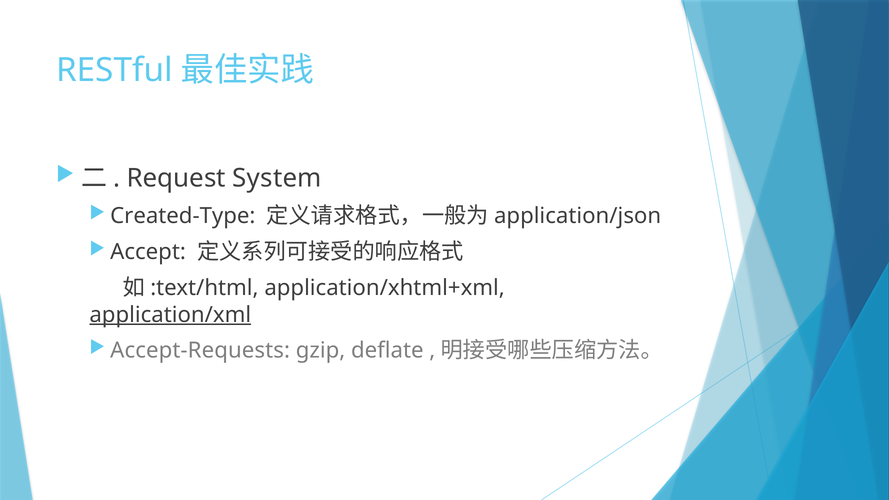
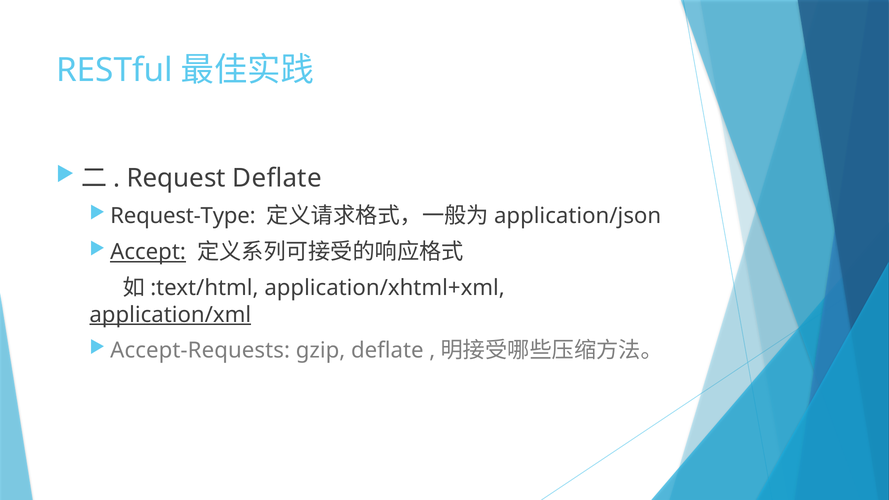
Request System: System -> Deflate
Created-Type: Created-Type -> Request-Type
Accept underline: none -> present
